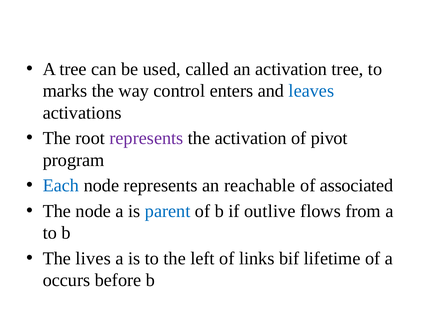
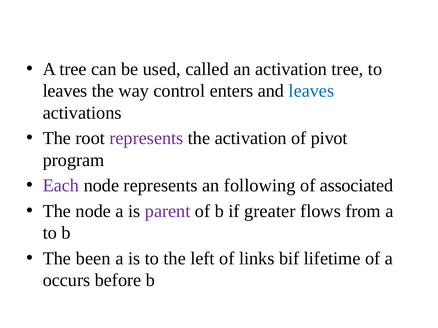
marks at (65, 91): marks -> leaves
Each colour: blue -> purple
reachable: reachable -> following
parent colour: blue -> purple
outlive: outlive -> greater
lives: lives -> been
